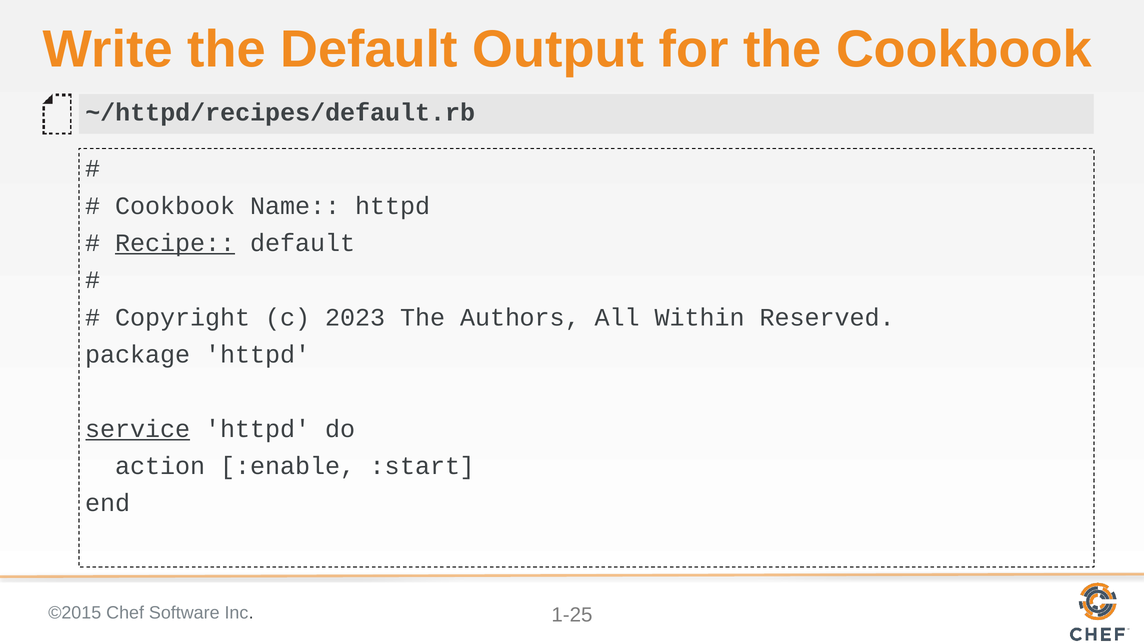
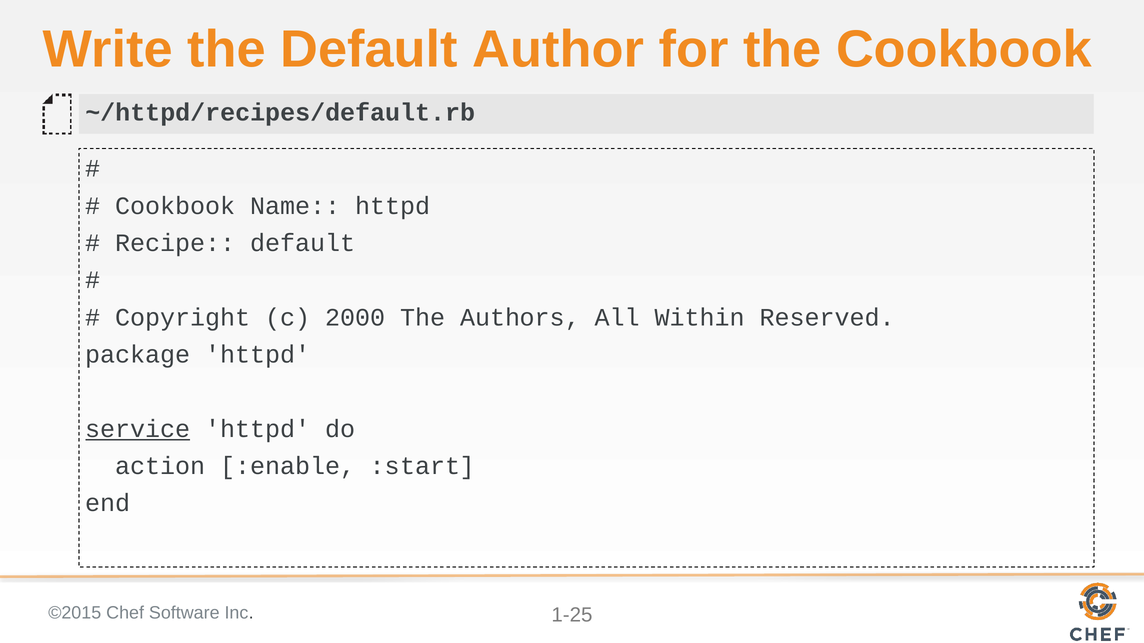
Output: Output -> Author
Recipe underline: present -> none
2023: 2023 -> 2000
